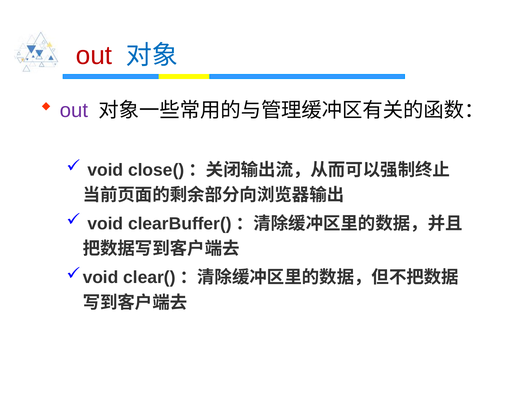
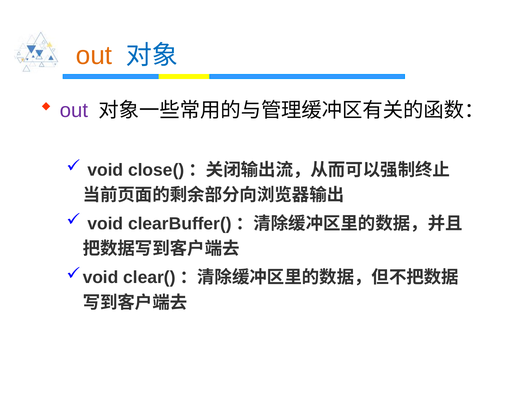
out at (94, 55) colour: red -> orange
